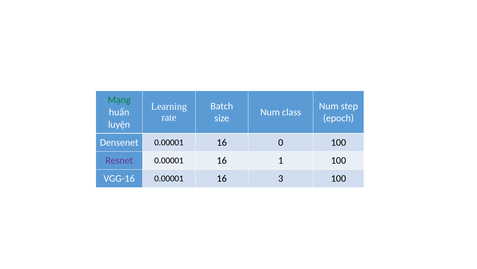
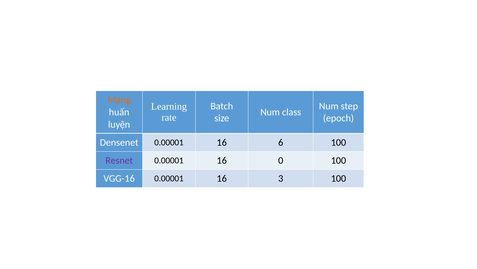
Mạng colour: green -> orange
0: 0 -> 6
1: 1 -> 0
